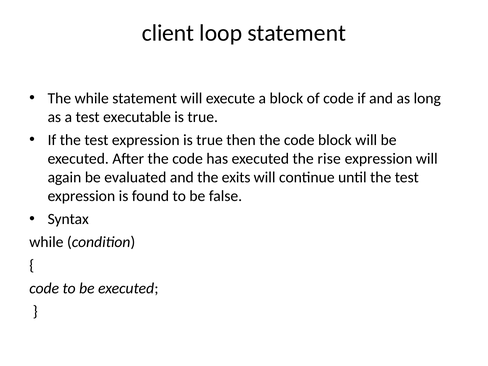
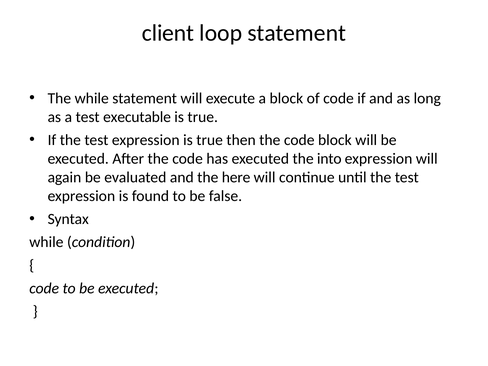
rise: rise -> into
exits: exits -> here
